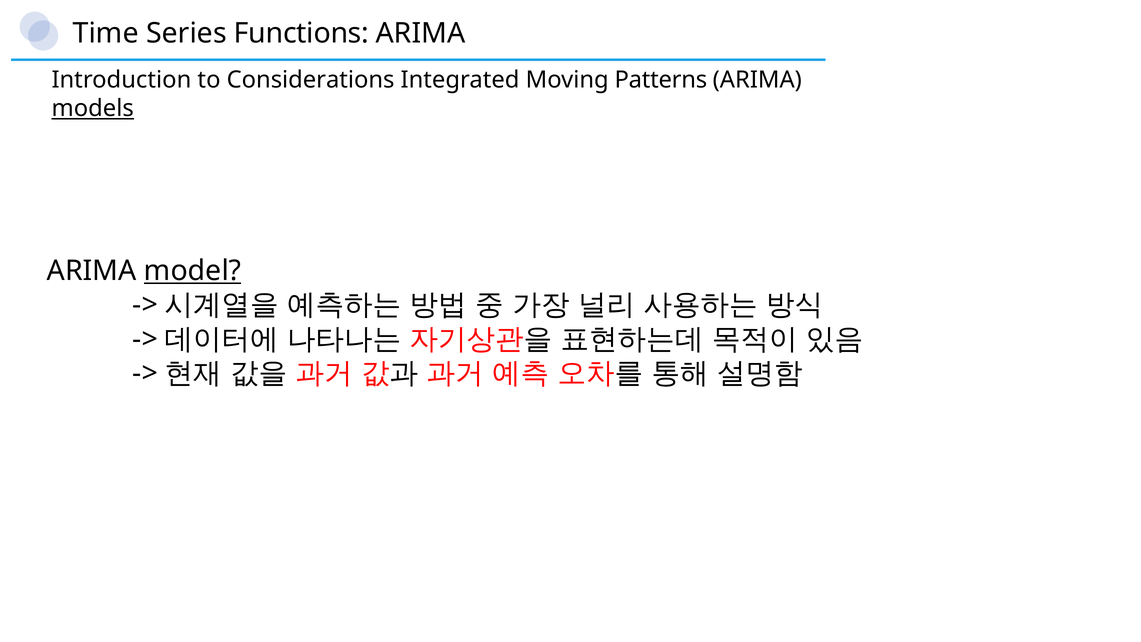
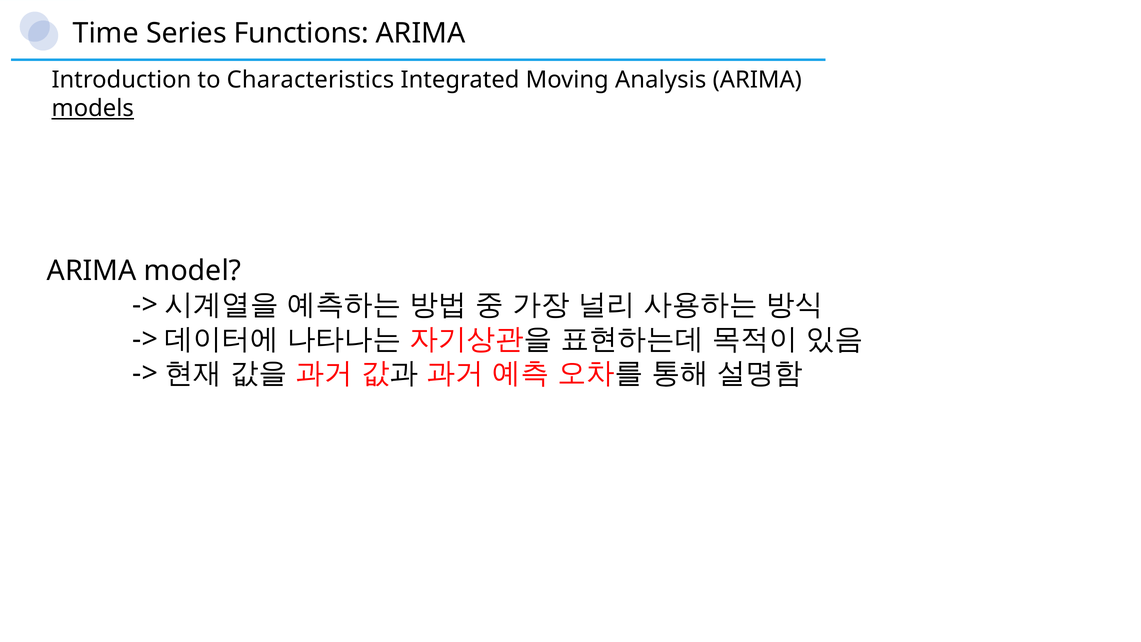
Considerations: Considerations -> Characteristics
Patterns: Patterns -> Analysis
model underline: present -> none
